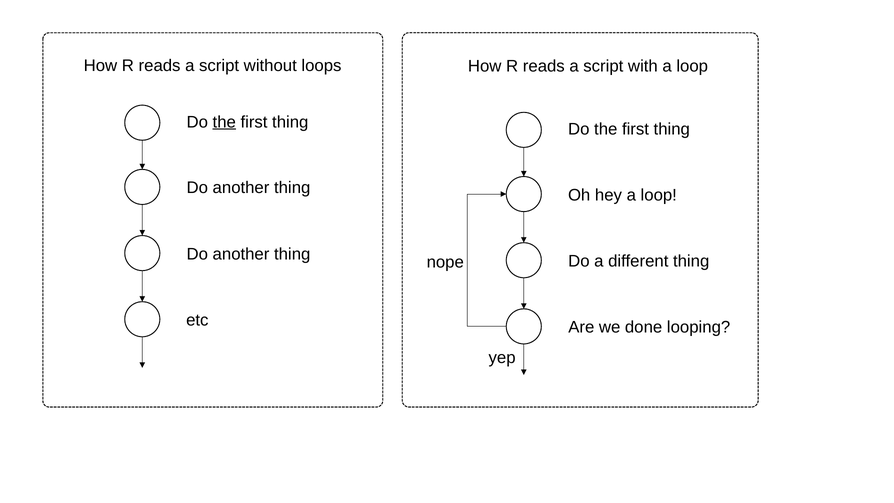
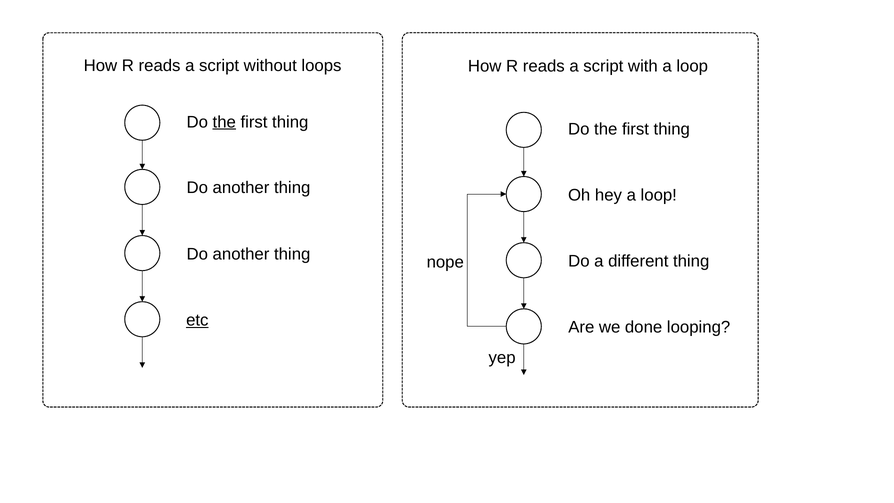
etc underline: none -> present
